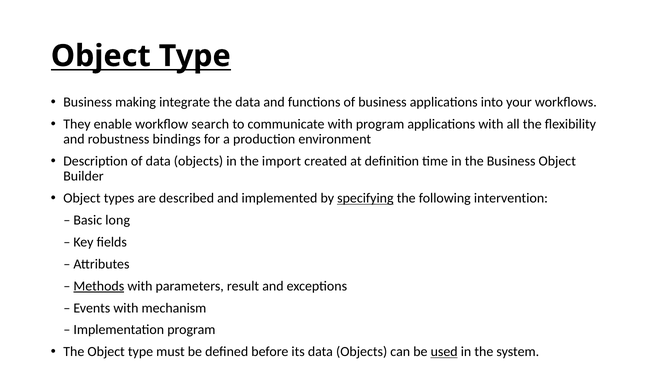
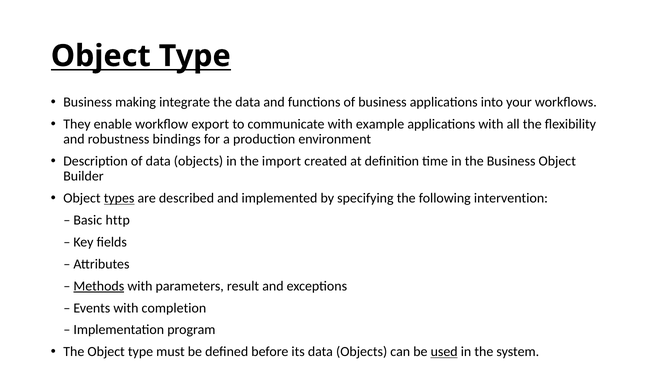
search: search -> export
with program: program -> example
types underline: none -> present
specifying underline: present -> none
long: long -> http
mechanism: mechanism -> completion
